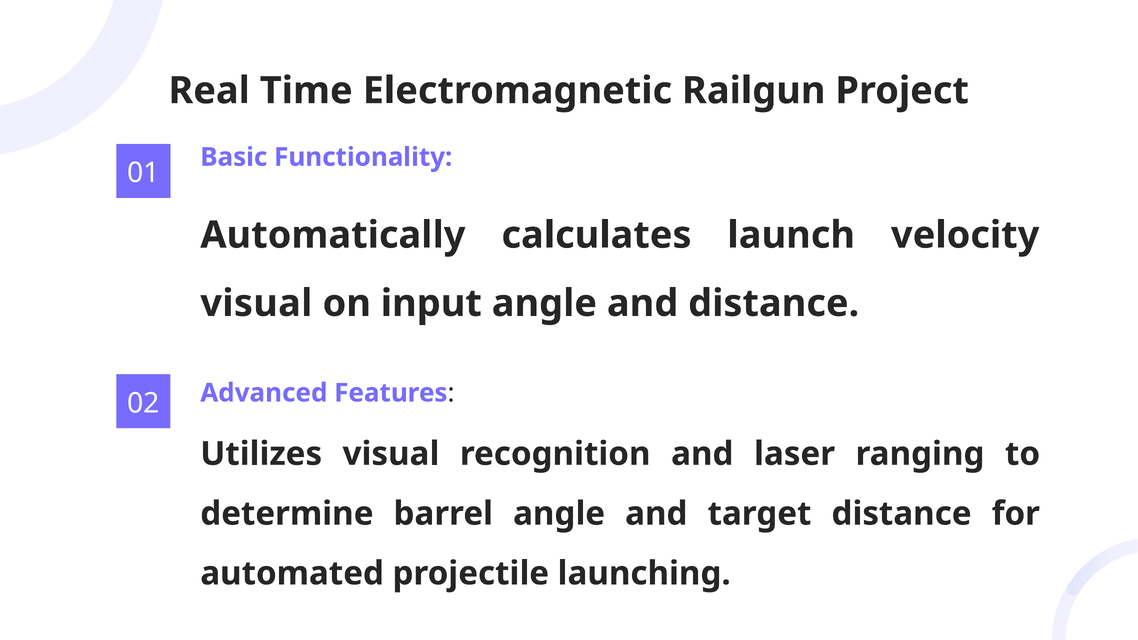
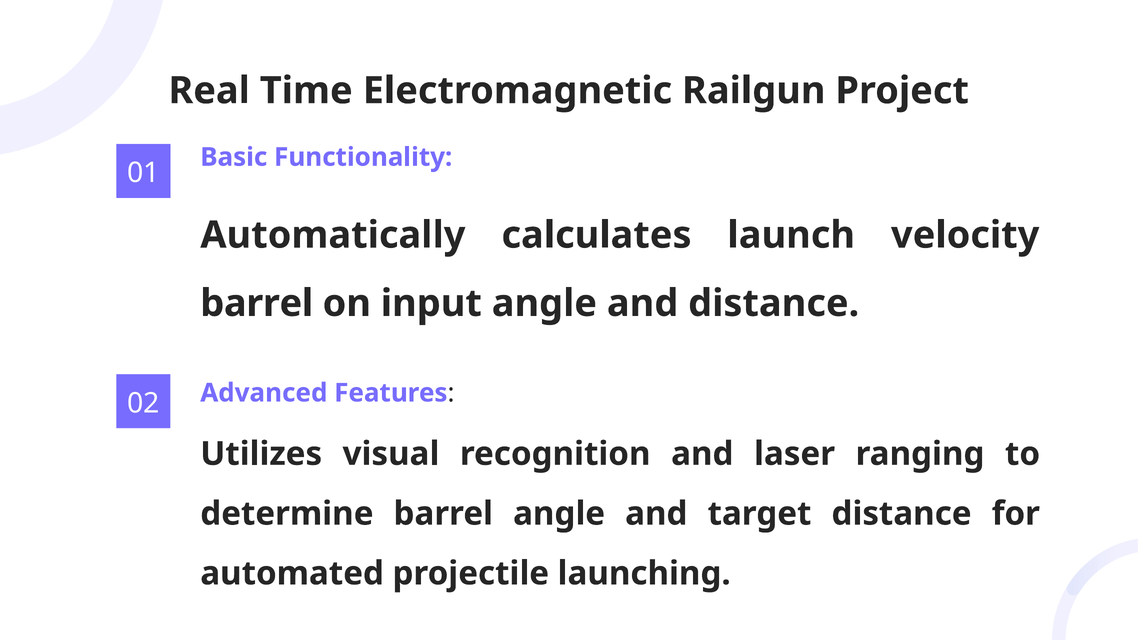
visual at (256, 303): visual -> barrel
